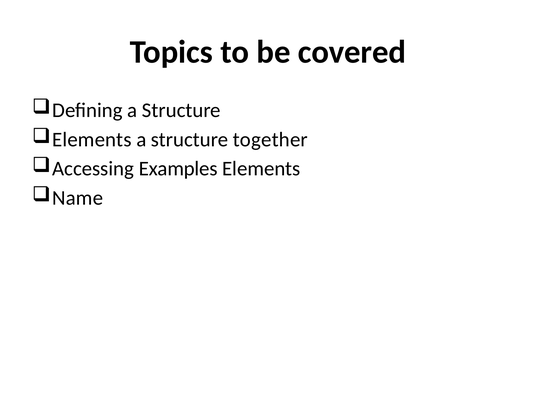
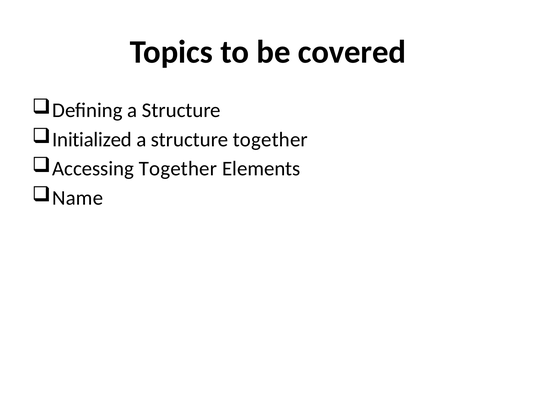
Elements at (92, 140): Elements -> Initialized
Accessing Examples: Examples -> Together
